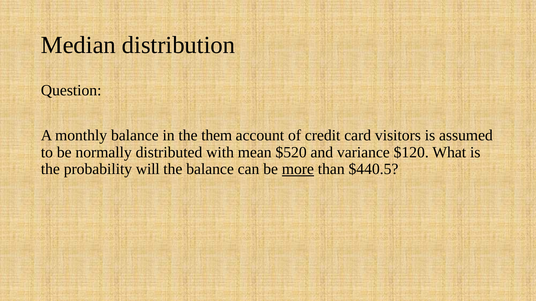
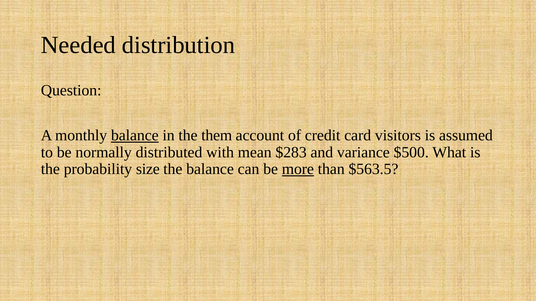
Median: Median -> Needed
balance at (135, 136) underline: none -> present
$520: $520 -> $283
$120: $120 -> $500
will: will -> size
$440.5: $440.5 -> $563.5
